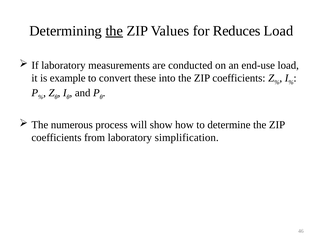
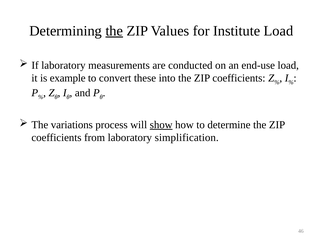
Reduces: Reduces -> Institute
numerous: numerous -> variations
show underline: none -> present
